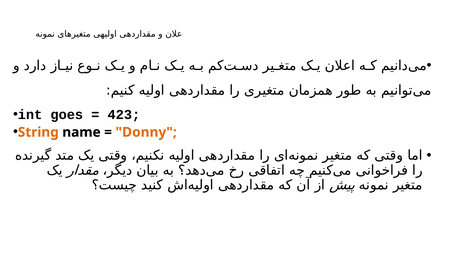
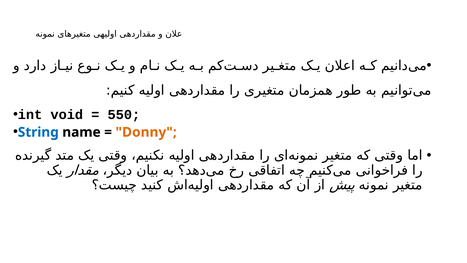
goes: goes -> void
423: 423 -> 550
String colour: orange -> blue
